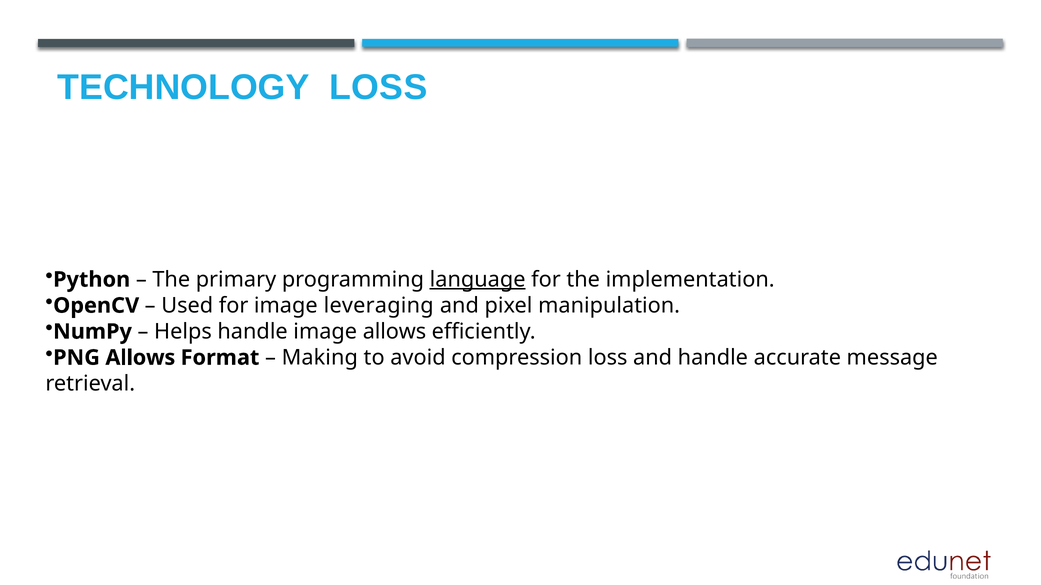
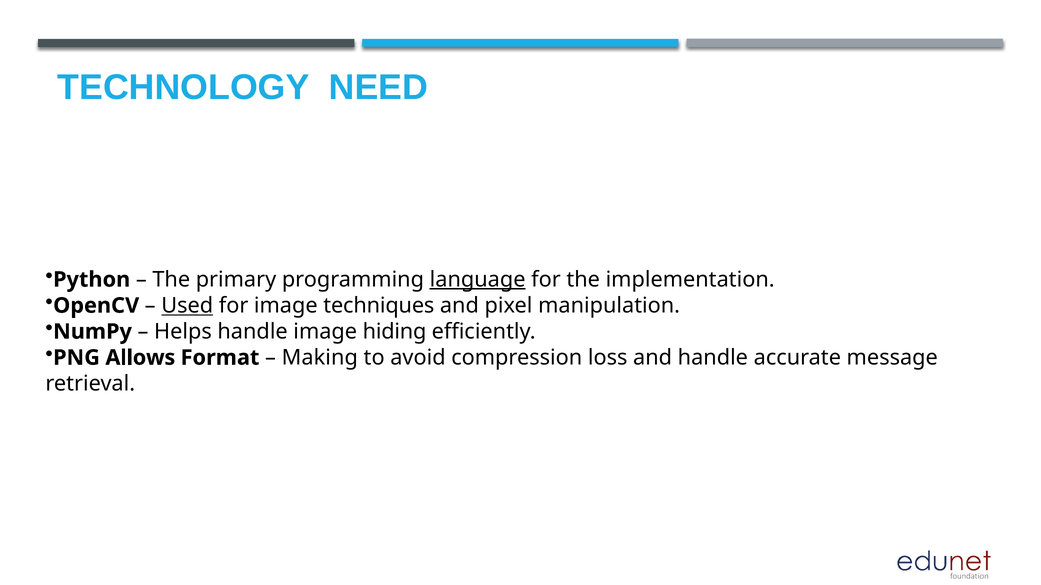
TECHNOLOGY LOSS: LOSS -> NEED
Used underline: none -> present
leveraging: leveraging -> techniques
image allows: allows -> hiding
